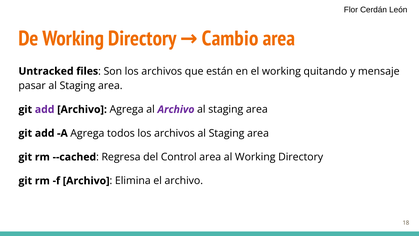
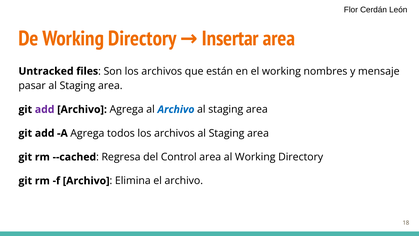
Cambio: Cambio -> Insertar
quitando: quitando -> nombres
Archivo at (176, 109) colour: purple -> blue
